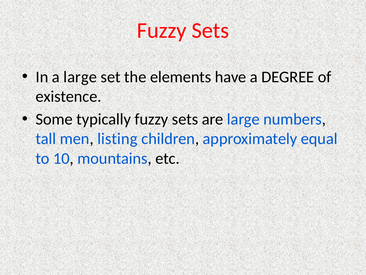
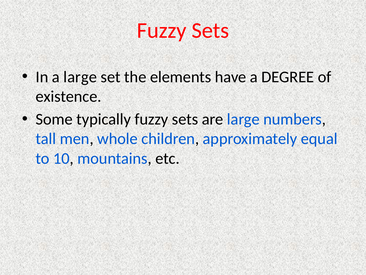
listing: listing -> whole
